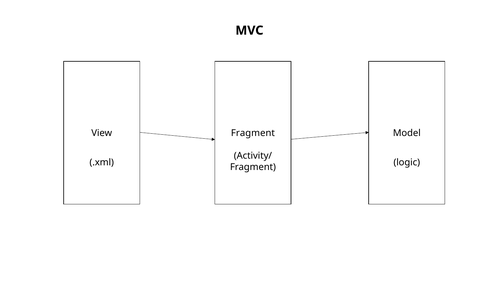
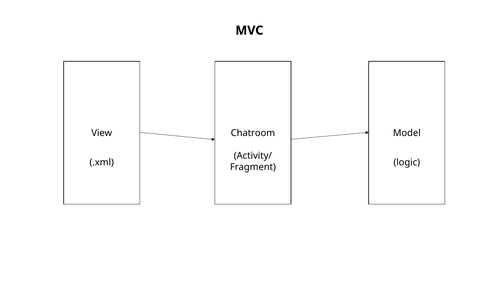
View Fragment: Fragment -> Chatroom
